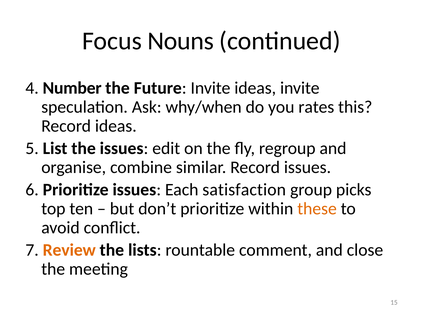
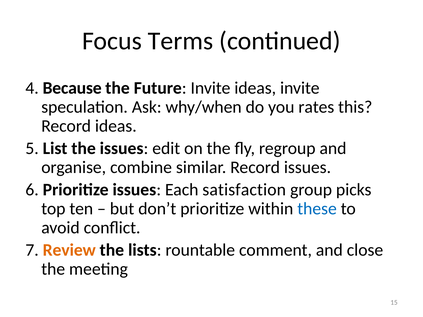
Nouns: Nouns -> Terms
Number: Number -> Because
these colour: orange -> blue
